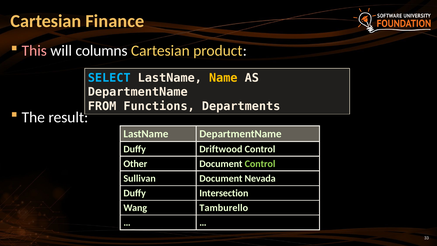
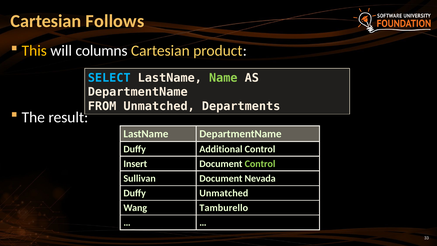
Finance: Finance -> Follows
This colour: pink -> yellow
Name colour: yellow -> light green
FROM Functions: Functions -> Unmatched
Driftwood: Driftwood -> Additional
Other: Other -> Insert
Duffy Intersection: Intersection -> Unmatched
